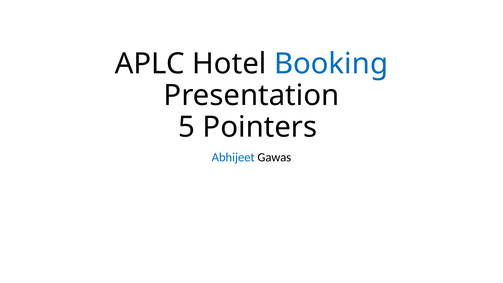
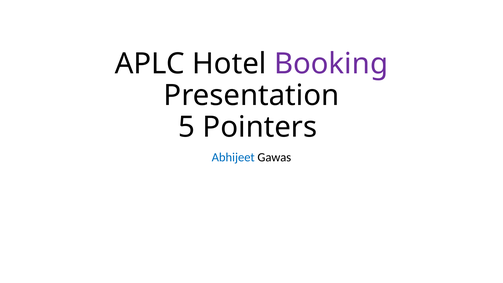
Booking colour: blue -> purple
